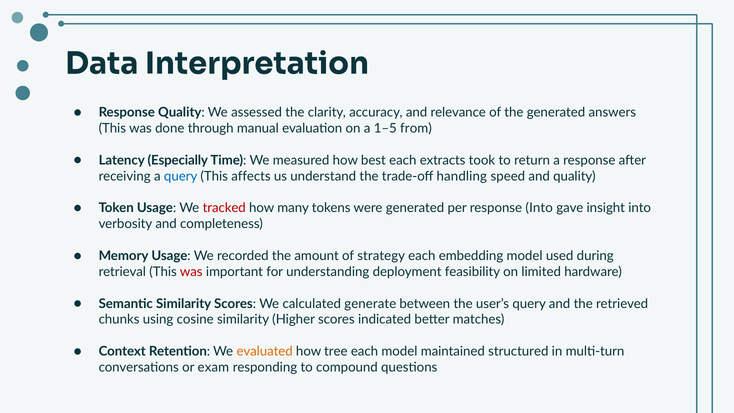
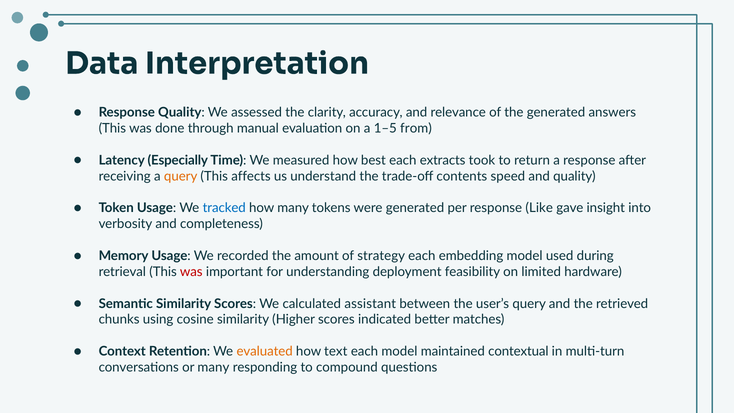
query at (181, 176) colour: blue -> orange
handling: handling -> contents
tracked colour: red -> blue
response Into: Into -> Like
generate: generate -> assistant
tree: tree -> text
structured: structured -> contextual
or exam: exam -> many
